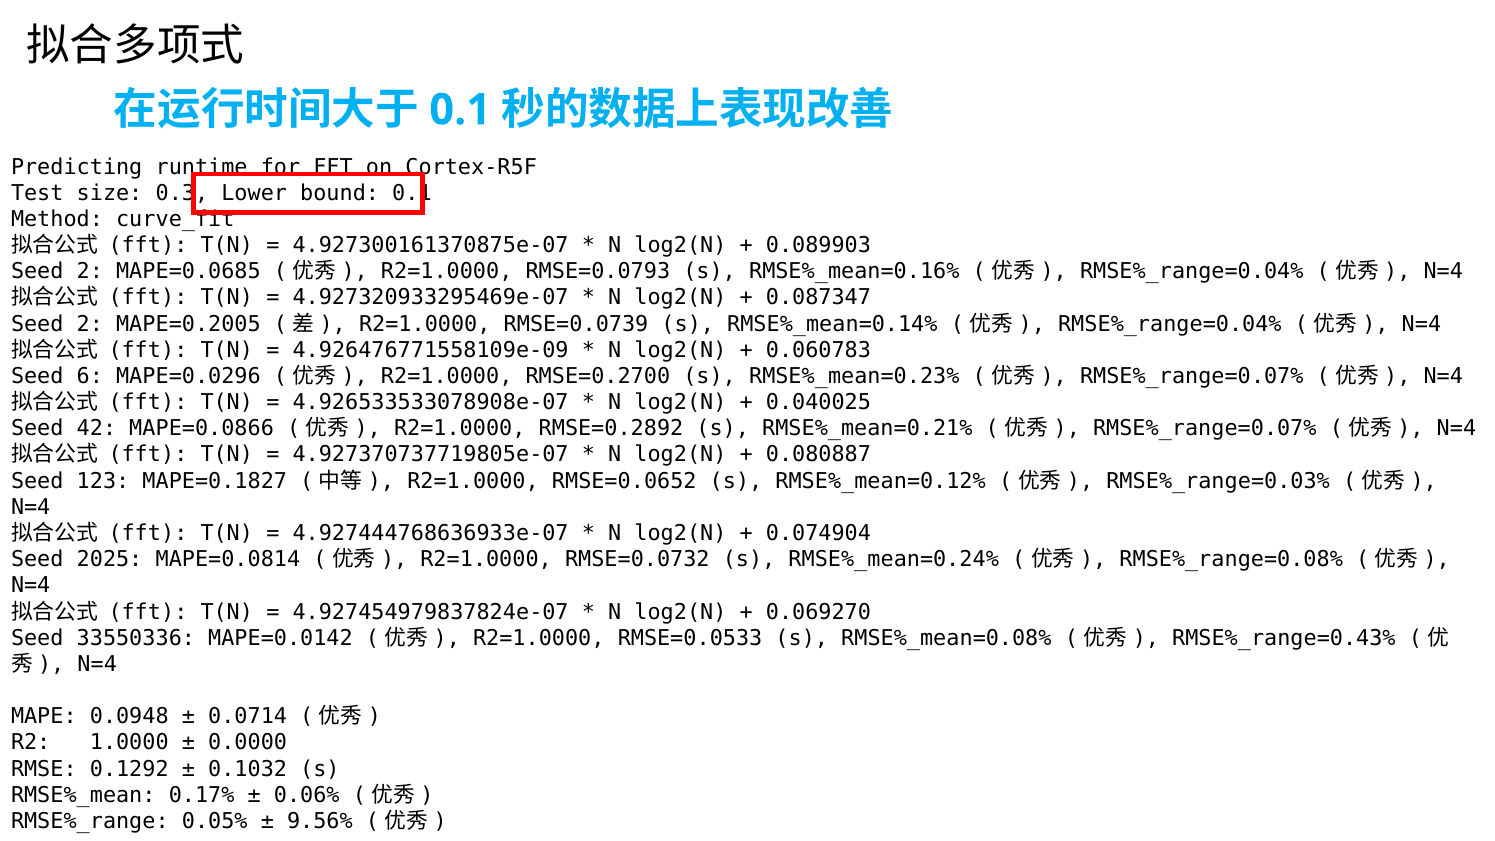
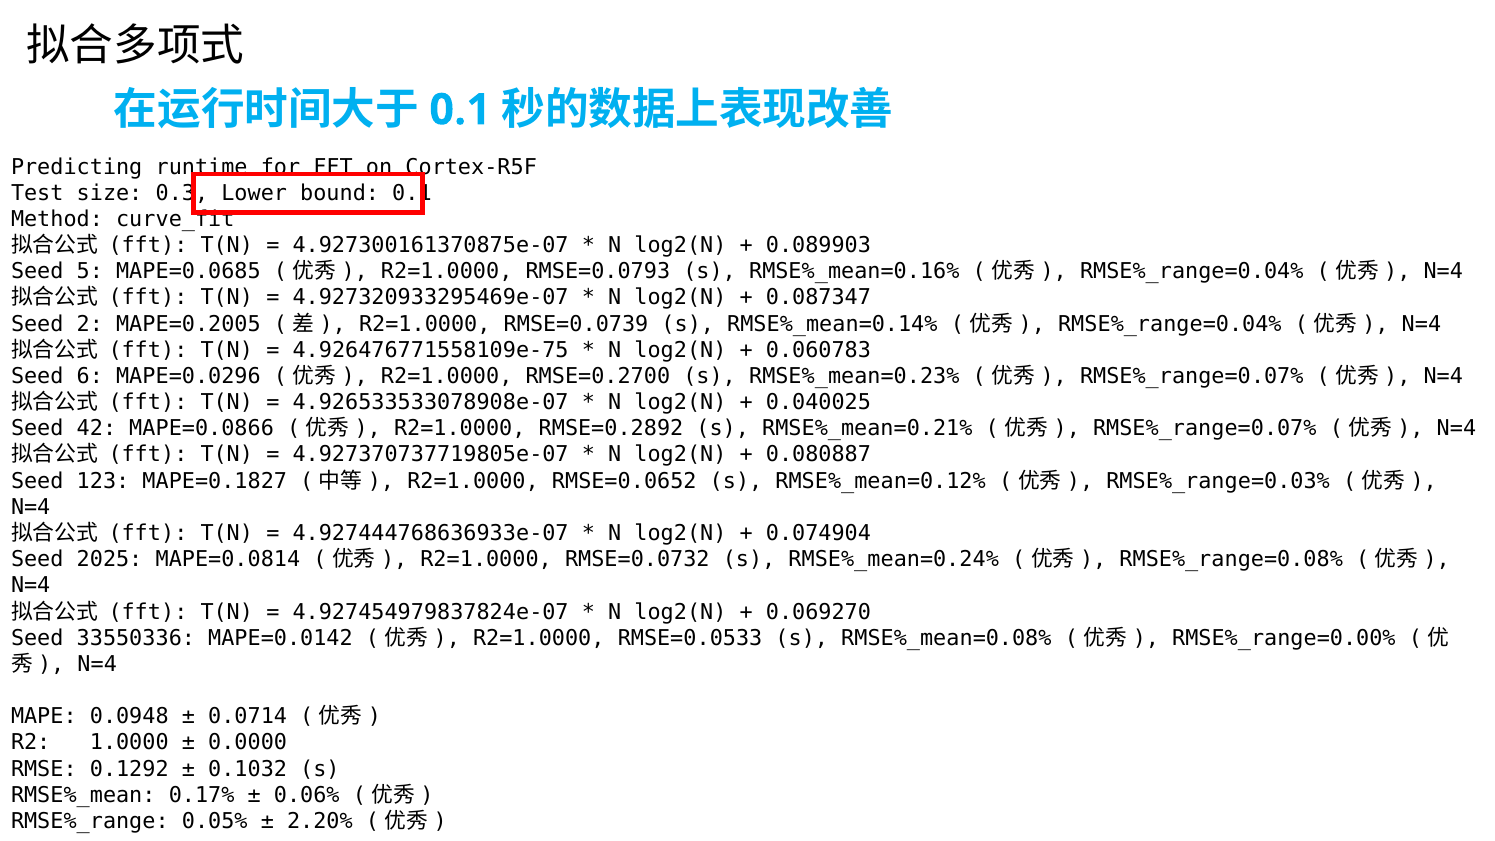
2 at (90, 272): 2 -> 5
4.926476771558109e-09: 4.926476771558109e-09 -> 4.926476771558109e-75
RMSE%_range=0.43%: RMSE%_range=0.43% -> RMSE%_range=0.00%
9.56%: 9.56% -> 2.20%
